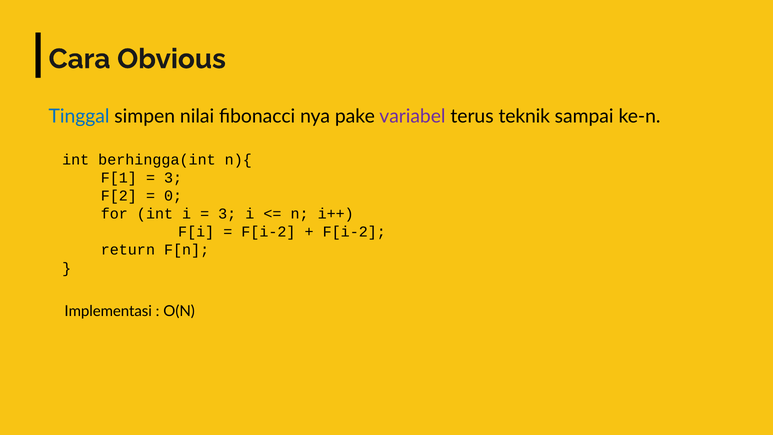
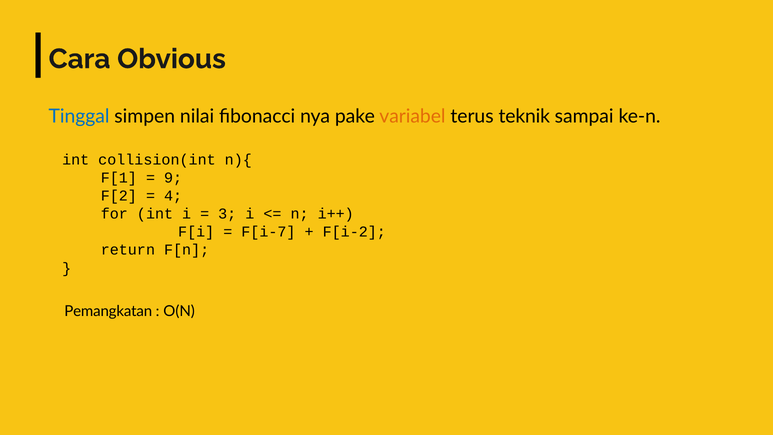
variabel colour: purple -> orange
berhingga(int: berhingga(int -> collision(int
3 at (173, 178): 3 -> 9
0: 0 -> 4
F[i-2 at (268, 232): F[i-2 -> F[i-7
Implementasi: Implementasi -> Pemangkatan
